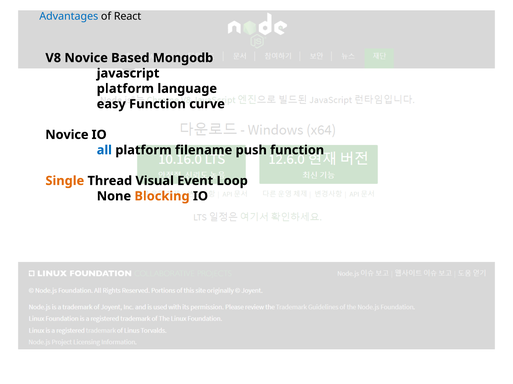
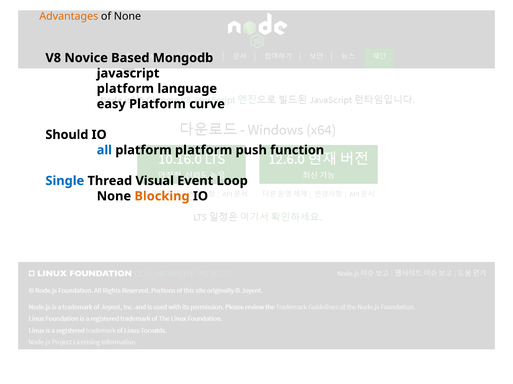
Advantages colour: blue -> orange
of React: React -> None
easy Function: Function -> Platform
Novice at (67, 135): Novice -> Should
platform filename: filename -> platform
Single colour: orange -> blue
